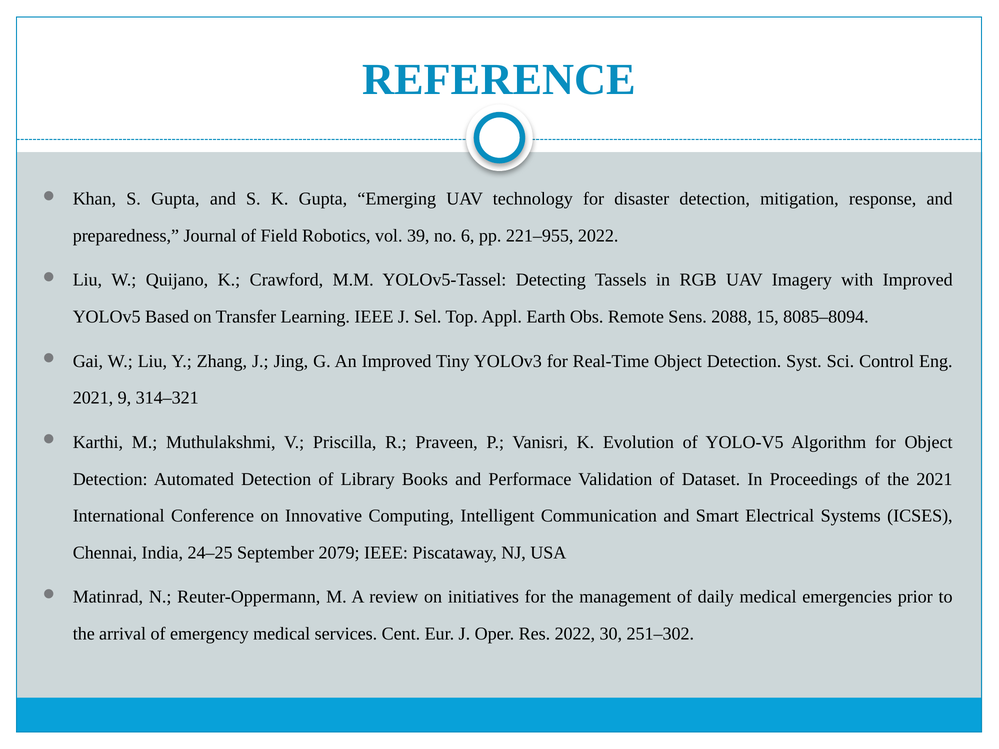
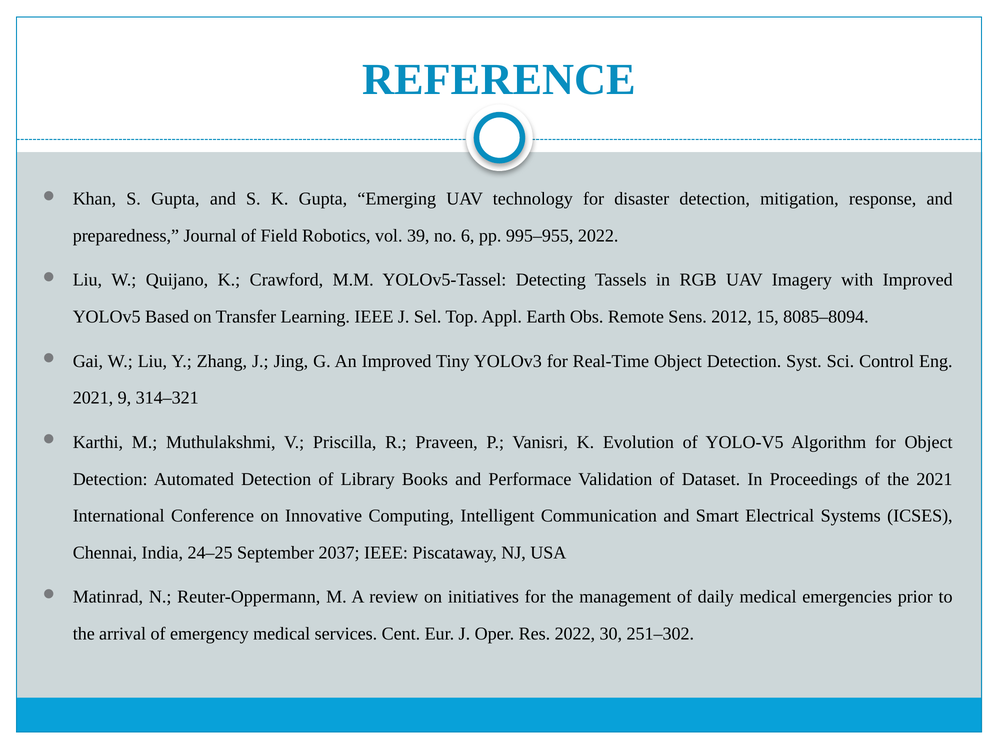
221–955: 221–955 -> 995–955
2088: 2088 -> 2012
2079: 2079 -> 2037
